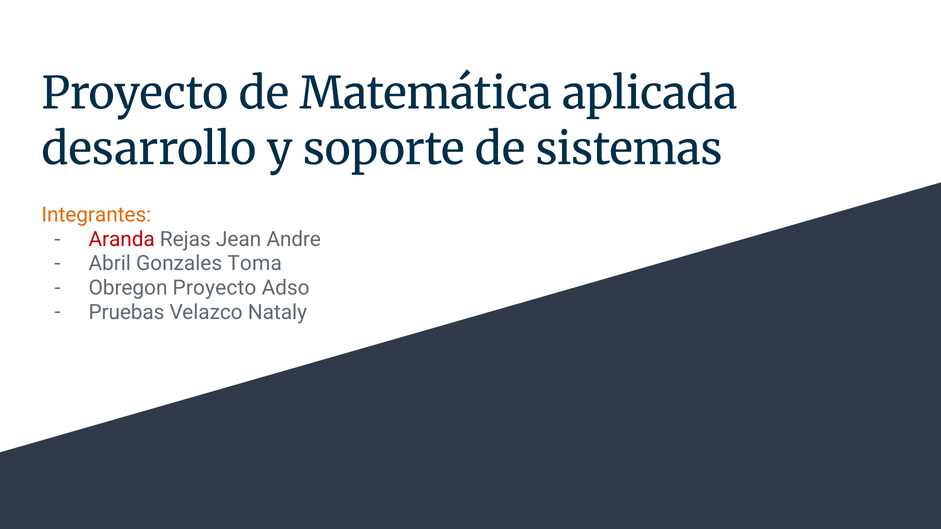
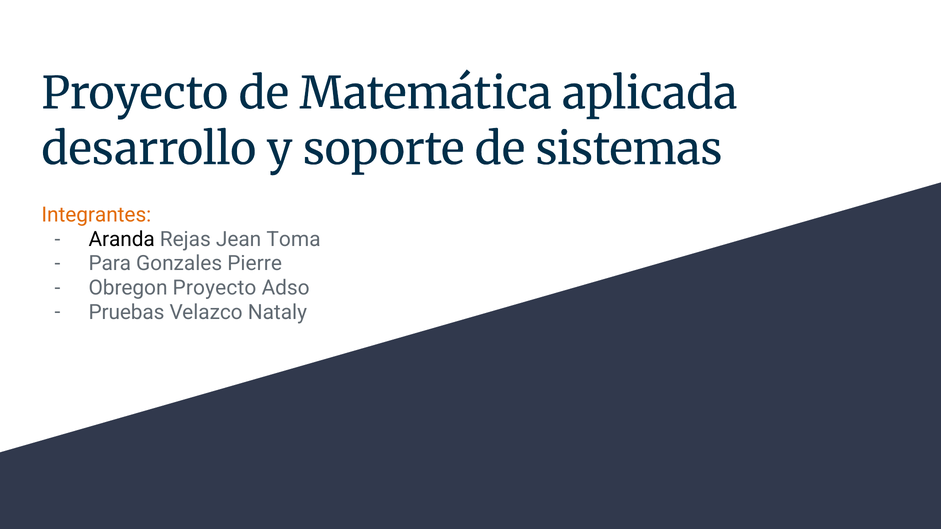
Aranda colour: red -> black
Andre: Andre -> Toma
Abril: Abril -> Para
Toma: Toma -> Pierre
